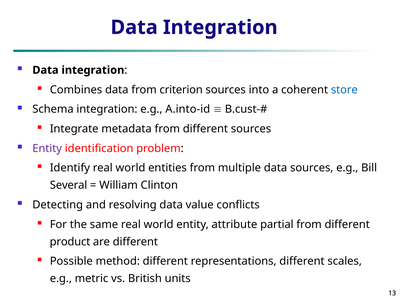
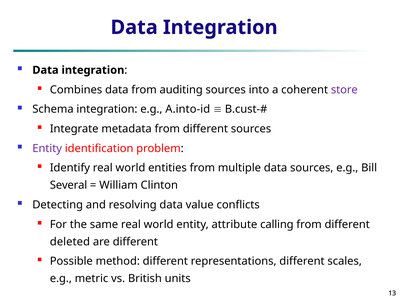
criterion: criterion -> auditing
store colour: blue -> purple
partial: partial -> calling
product: product -> deleted
